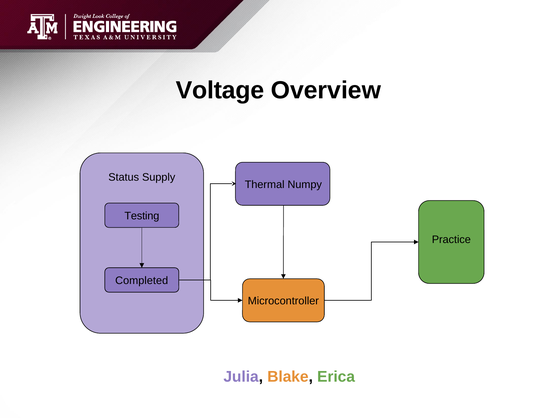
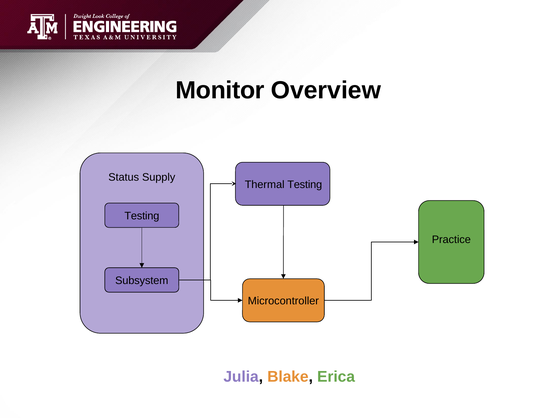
Voltage: Voltage -> Monitor
Thermal Numpy: Numpy -> Testing
Completed: Completed -> Subsystem
